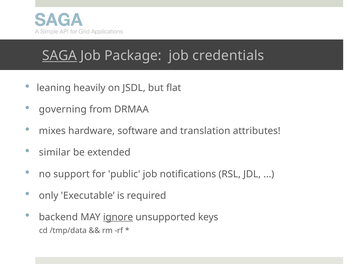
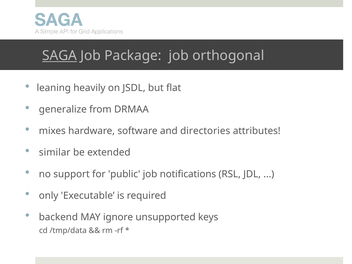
credentials: credentials -> orthogonal
governing: governing -> generalize
translation: translation -> directories
ignore underline: present -> none
